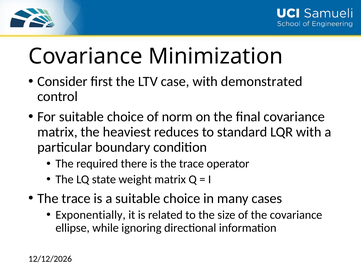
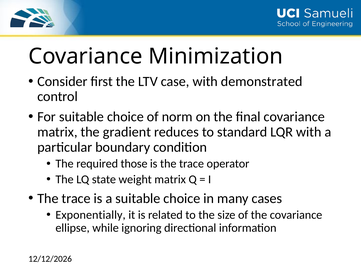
heaviest: heaviest -> gradient
there: there -> those
